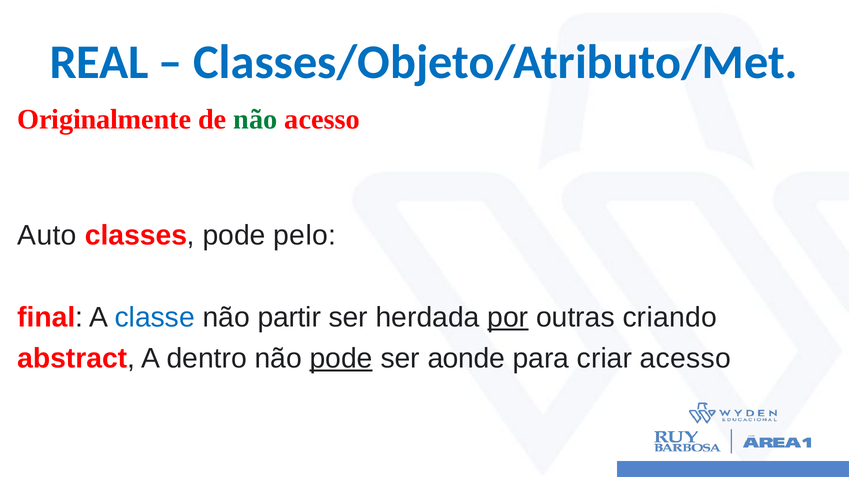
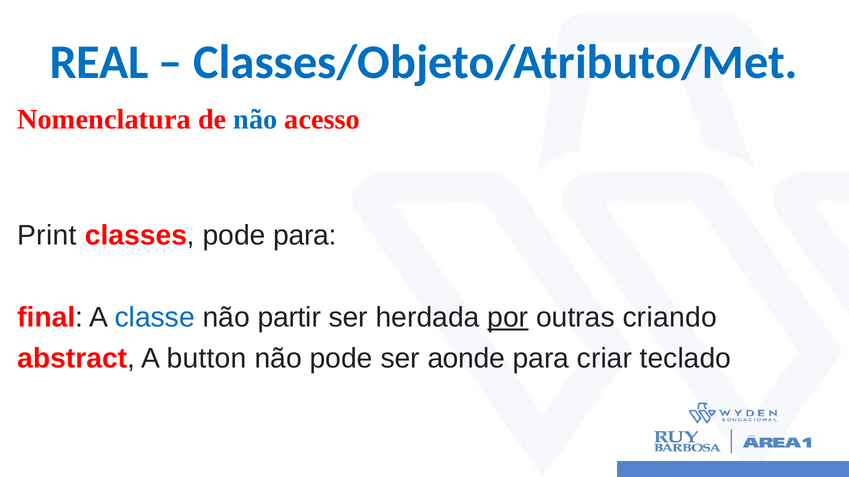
Originalmente: Originalmente -> Nomenclatura
não at (255, 120) colour: green -> blue
Auto: Auto -> Print
pode pelo: pelo -> para
dentro: dentro -> button
pode at (341, 359) underline: present -> none
criar acesso: acesso -> teclado
